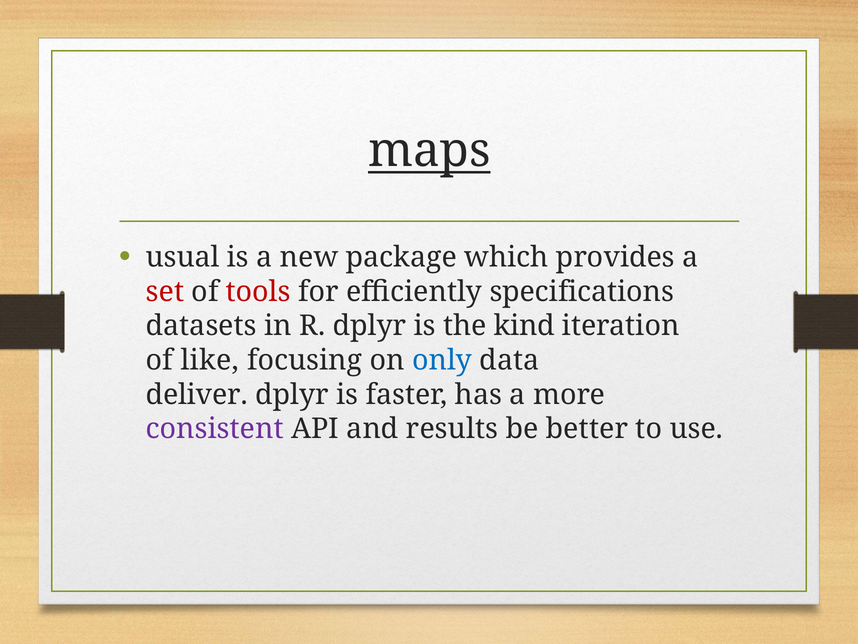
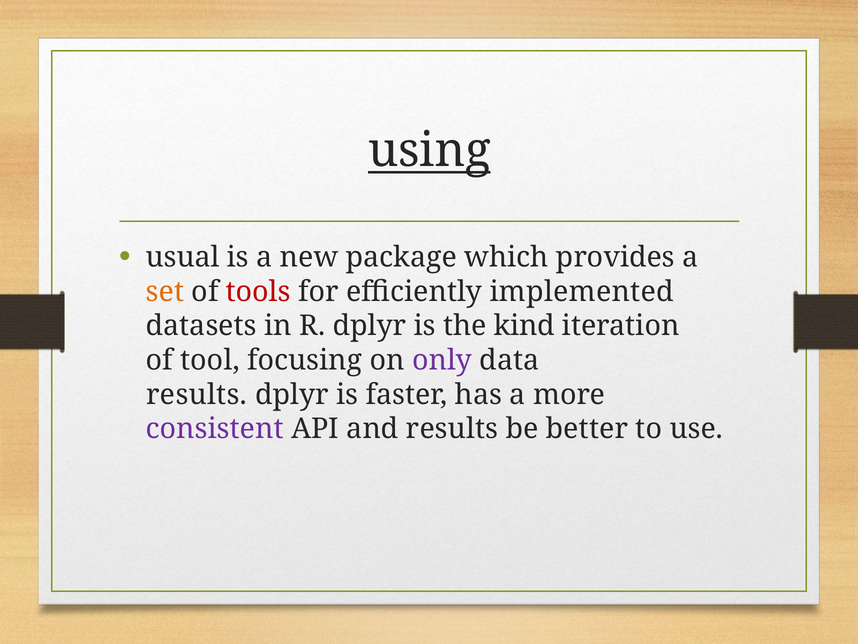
maps: maps -> using
set colour: red -> orange
specifications: specifications -> implemented
like: like -> tool
only colour: blue -> purple
deliver at (197, 394): deliver -> results
